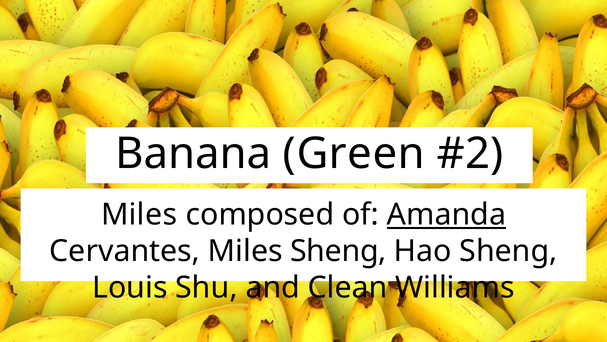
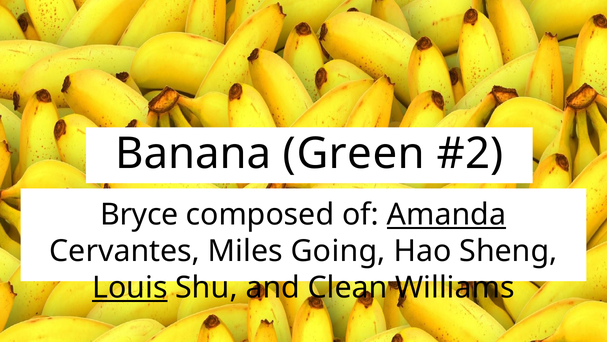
Miles at (139, 215): Miles -> Bryce
Miles Sheng: Sheng -> Going
Louis underline: none -> present
